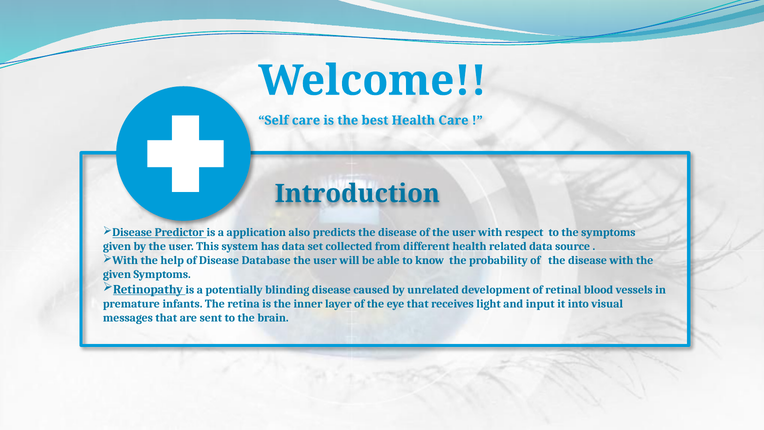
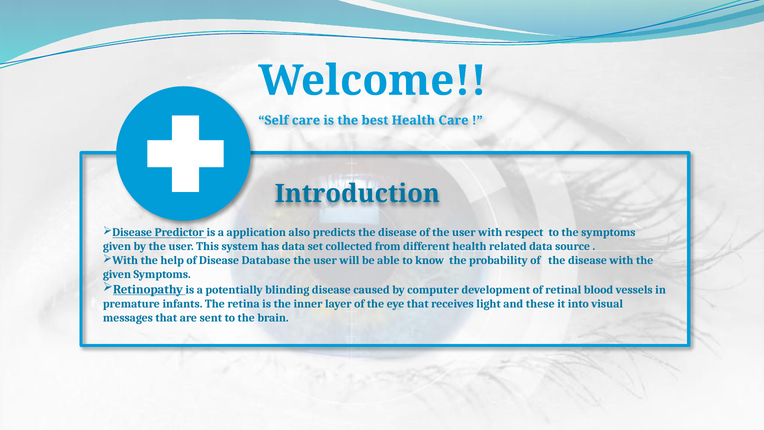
unrelated: unrelated -> computer
input: input -> these
